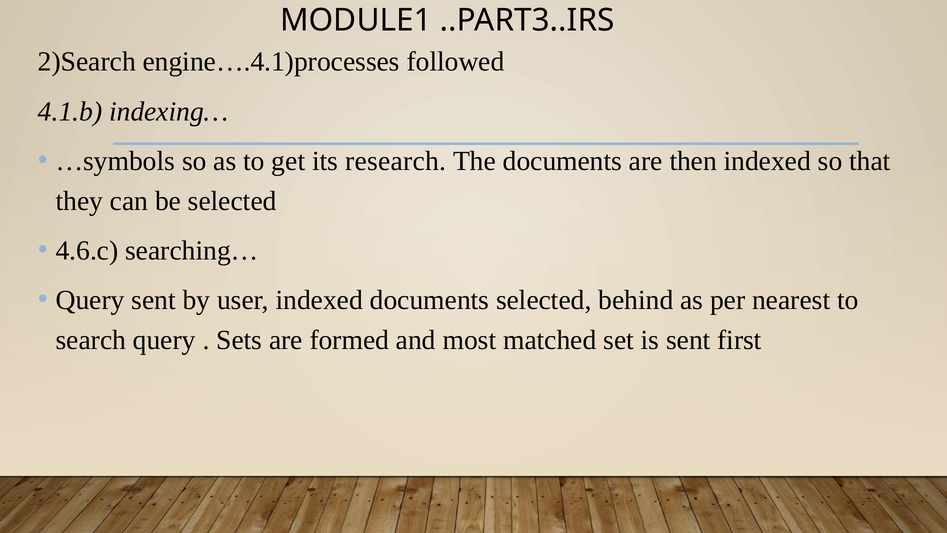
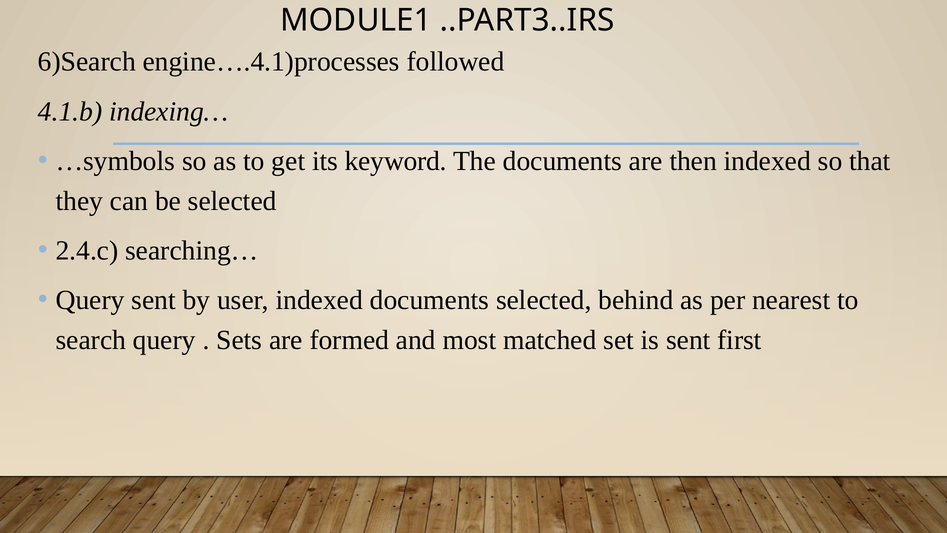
2)Search: 2)Search -> 6)Search
research: research -> keyword
4.6.c: 4.6.c -> 2.4.c
